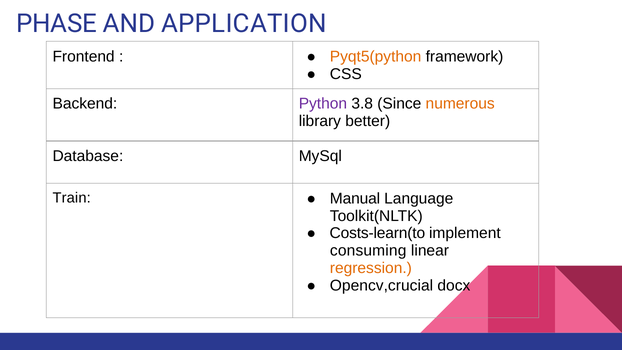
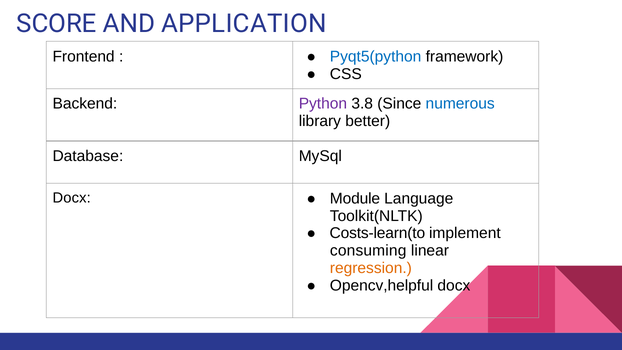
PHASE: PHASE -> SCORE
Pyqt5(python colour: orange -> blue
numerous colour: orange -> blue
Train at (72, 198): Train -> Docx
Manual: Manual -> Module
Opencv,crucial: Opencv,crucial -> Opencv,helpful
